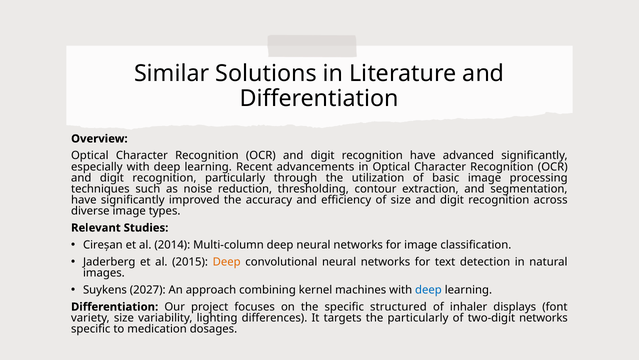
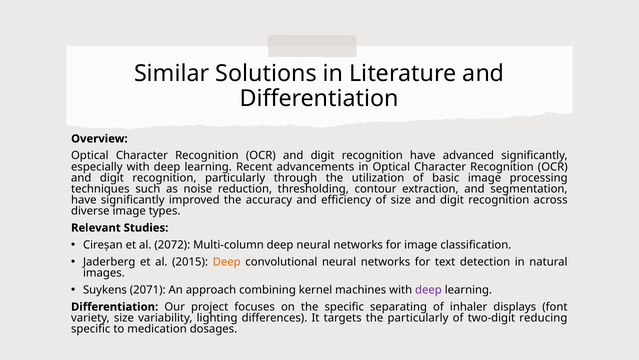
2014: 2014 -> 2072
2027: 2027 -> 2071
deep at (428, 289) colour: blue -> purple
structured: structured -> separating
two-digit networks: networks -> reducing
